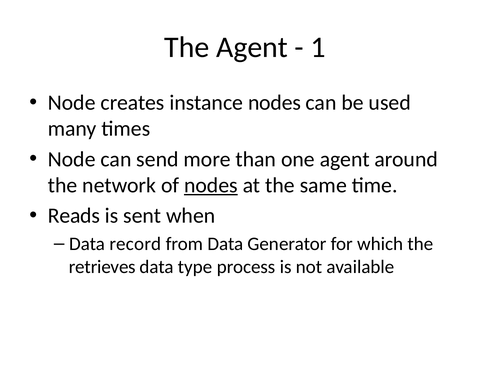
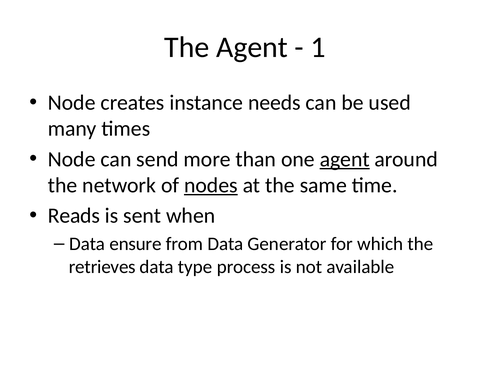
instance nodes: nodes -> needs
agent at (345, 159) underline: none -> present
record: record -> ensure
